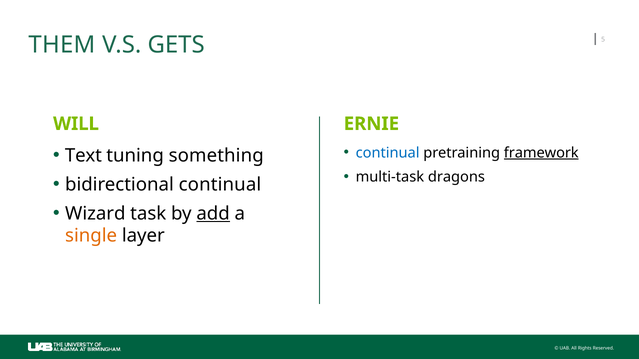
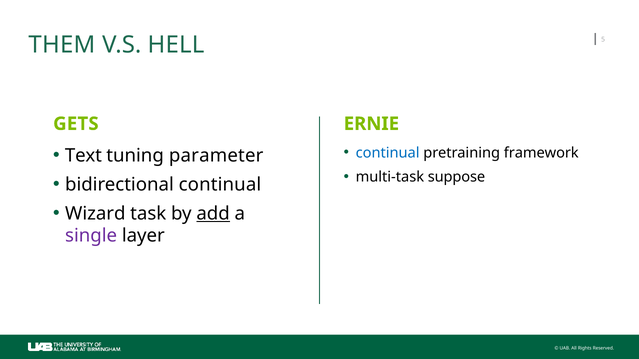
GETS: GETS -> HELL
WILL: WILL -> GETS
framework underline: present -> none
something: something -> parameter
dragons: dragons -> suppose
single colour: orange -> purple
